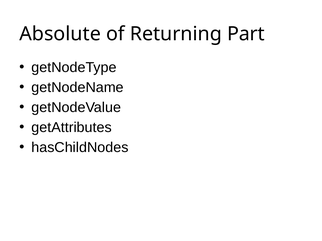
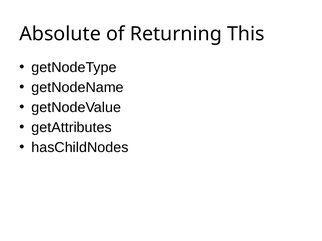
Part: Part -> This
